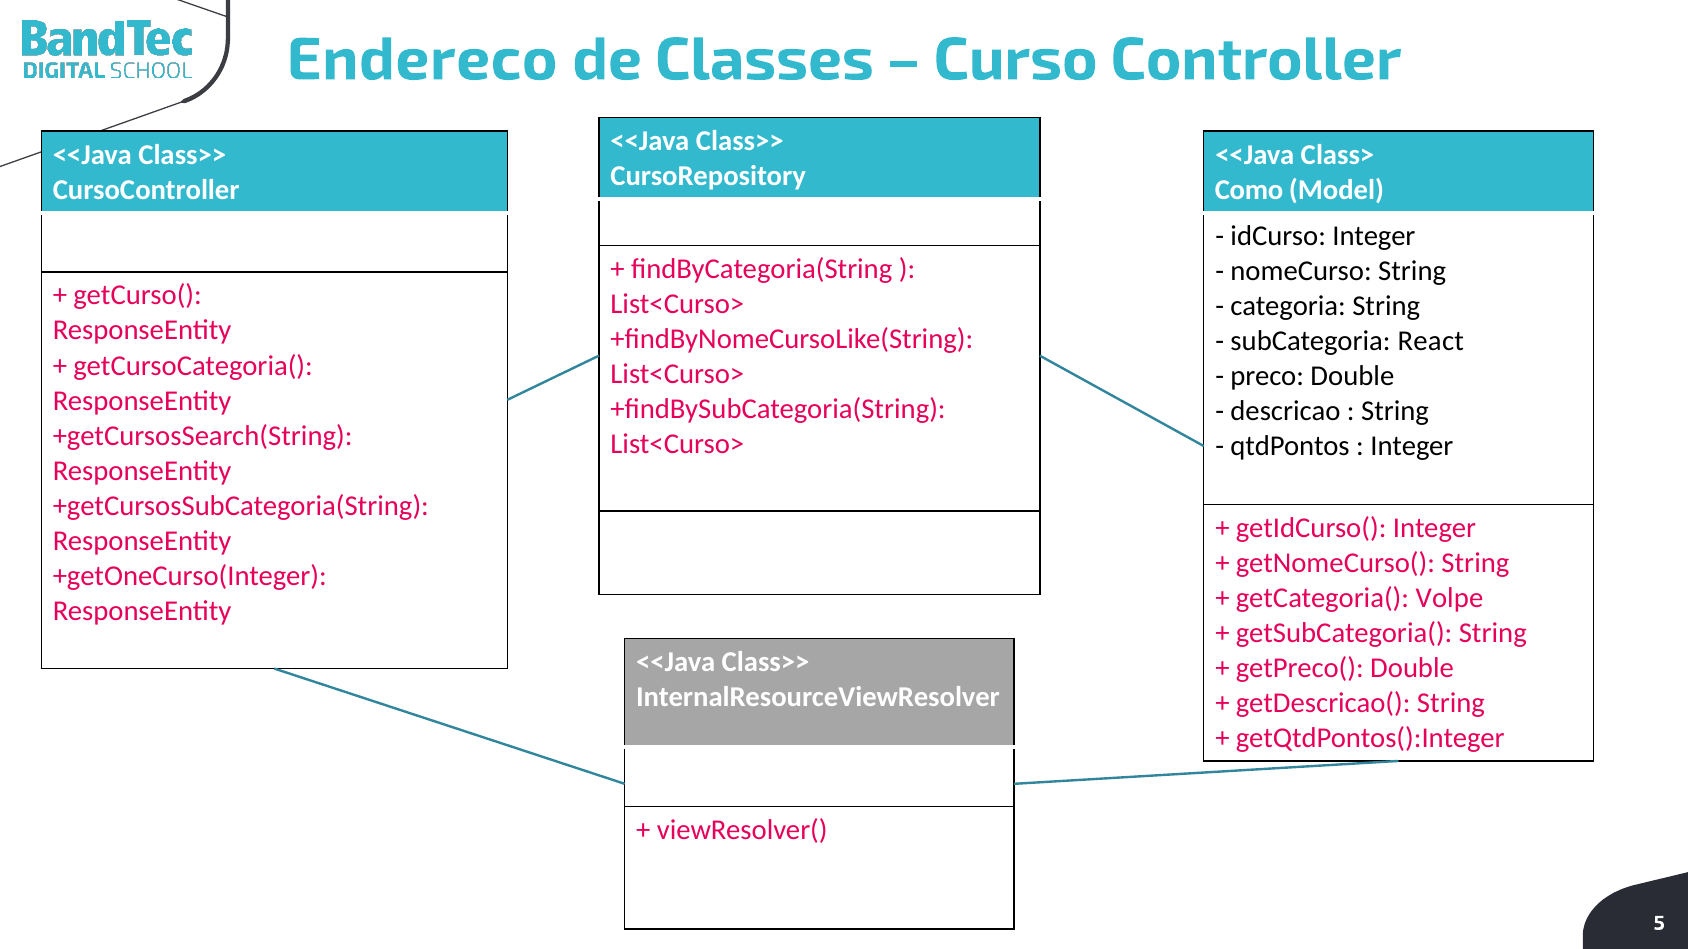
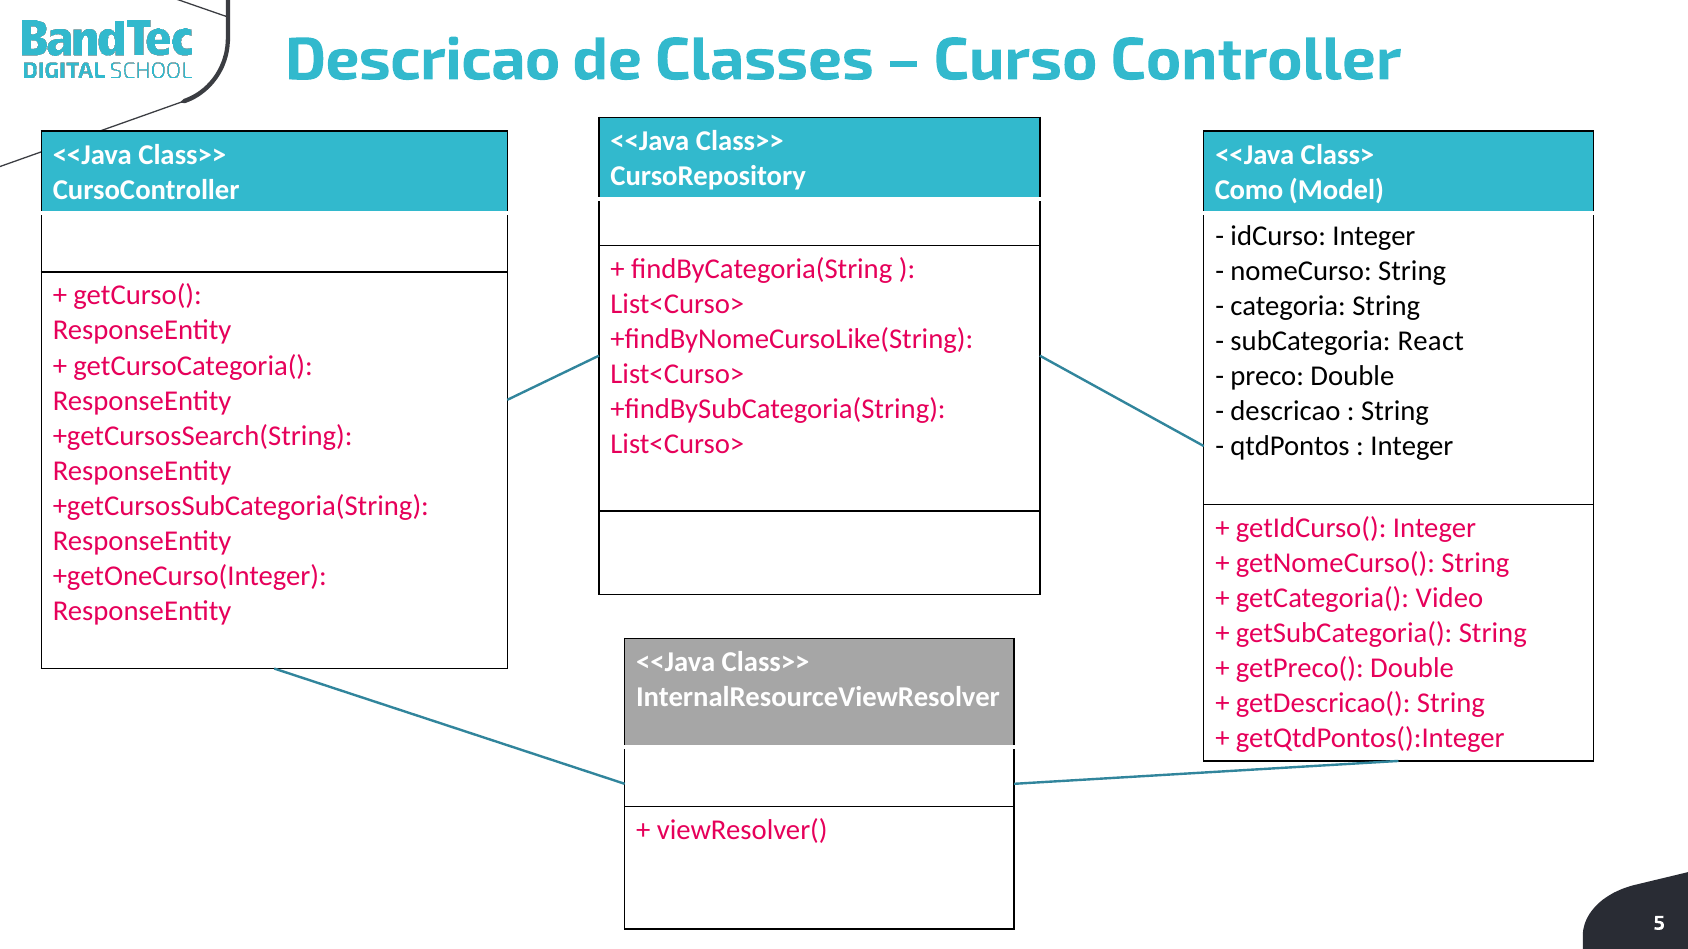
Endereco at (422, 60): Endereco -> Descricao
Volpe: Volpe -> Video
